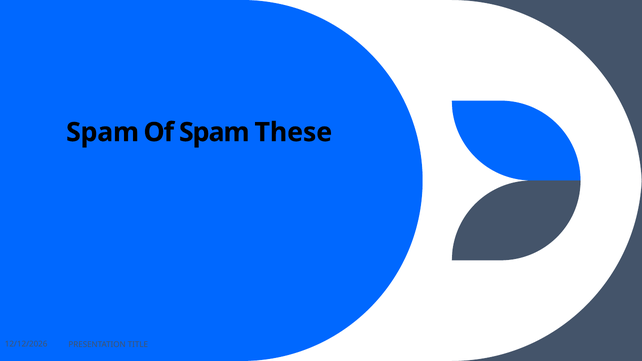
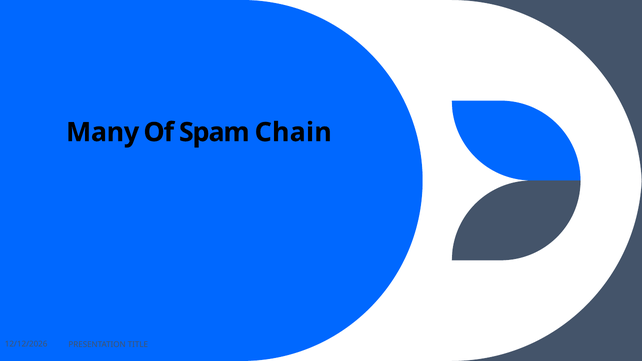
Spam at (103, 132): Spam -> Many
These: These -> Chain
